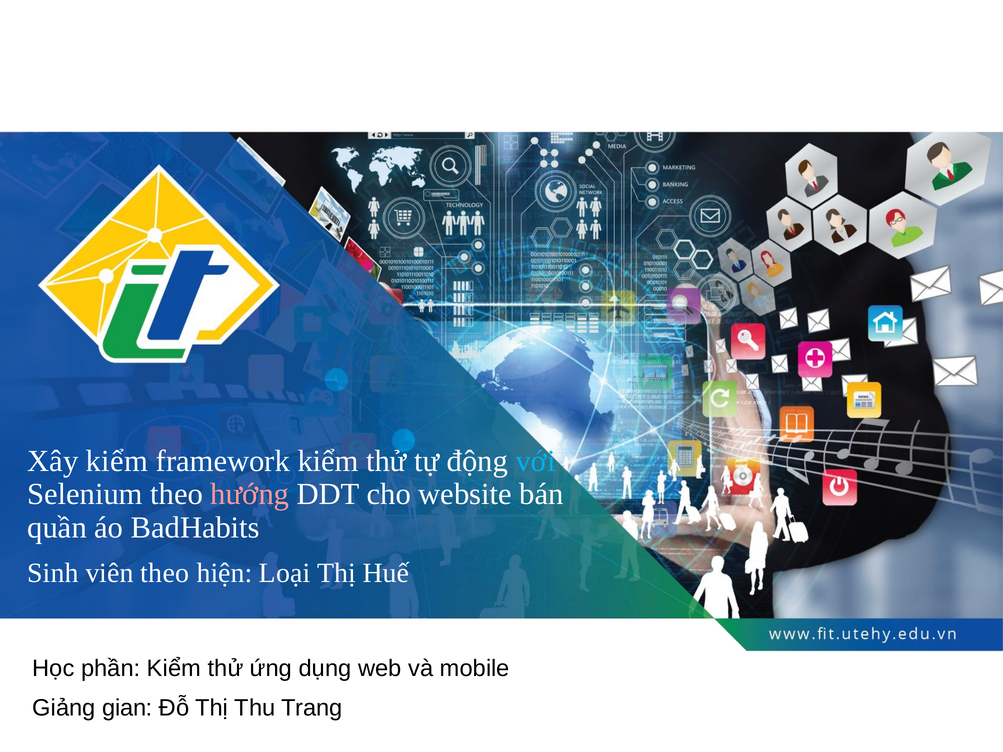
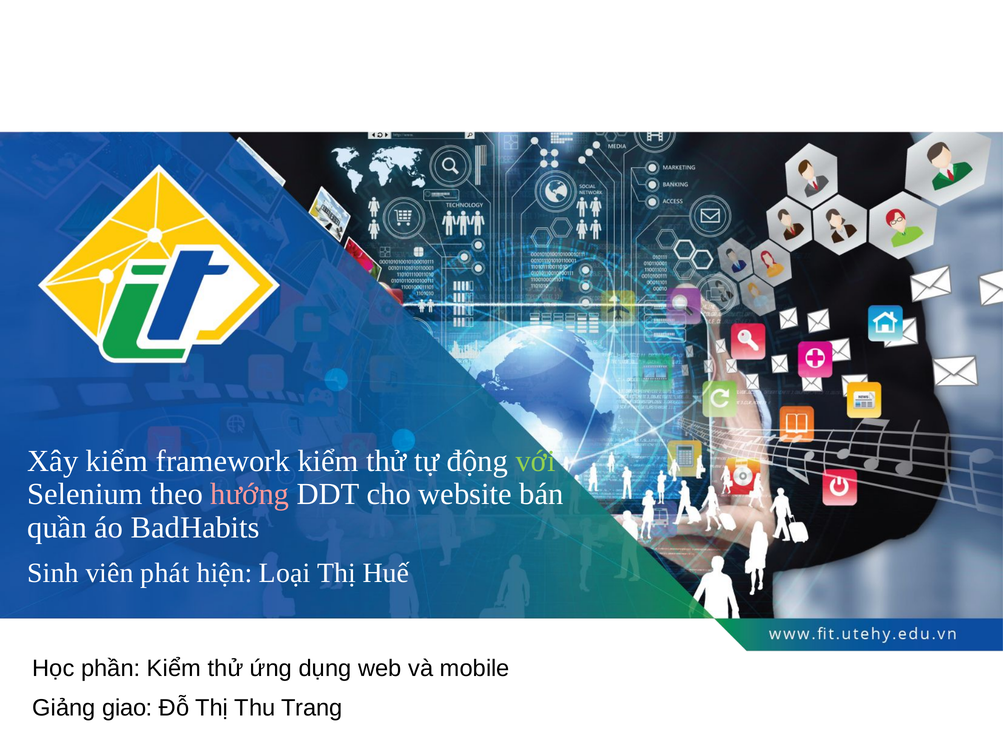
với colour: light blue -> light green
viên theo: theo -> phát
gian: gian -> giao
